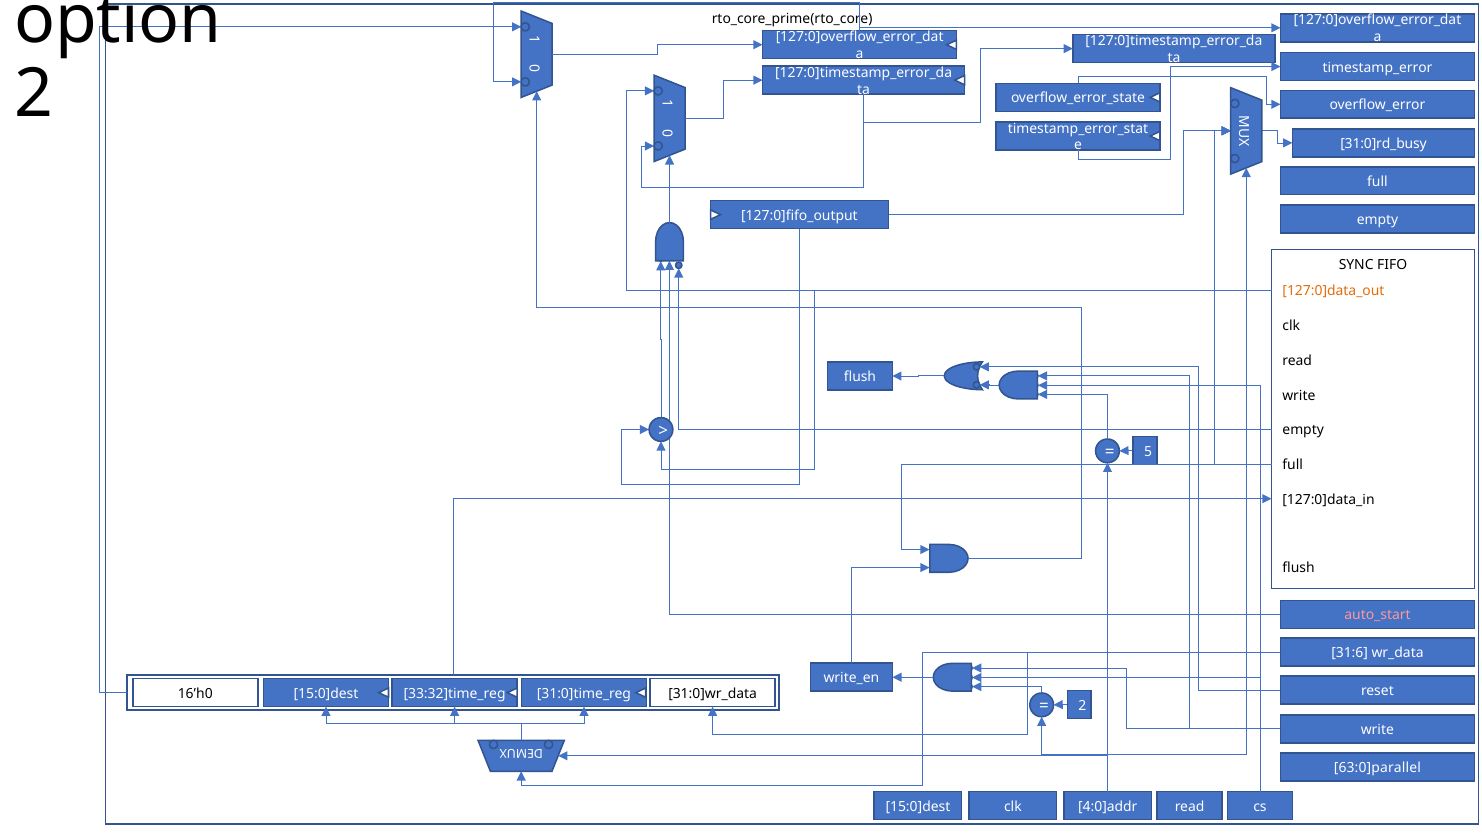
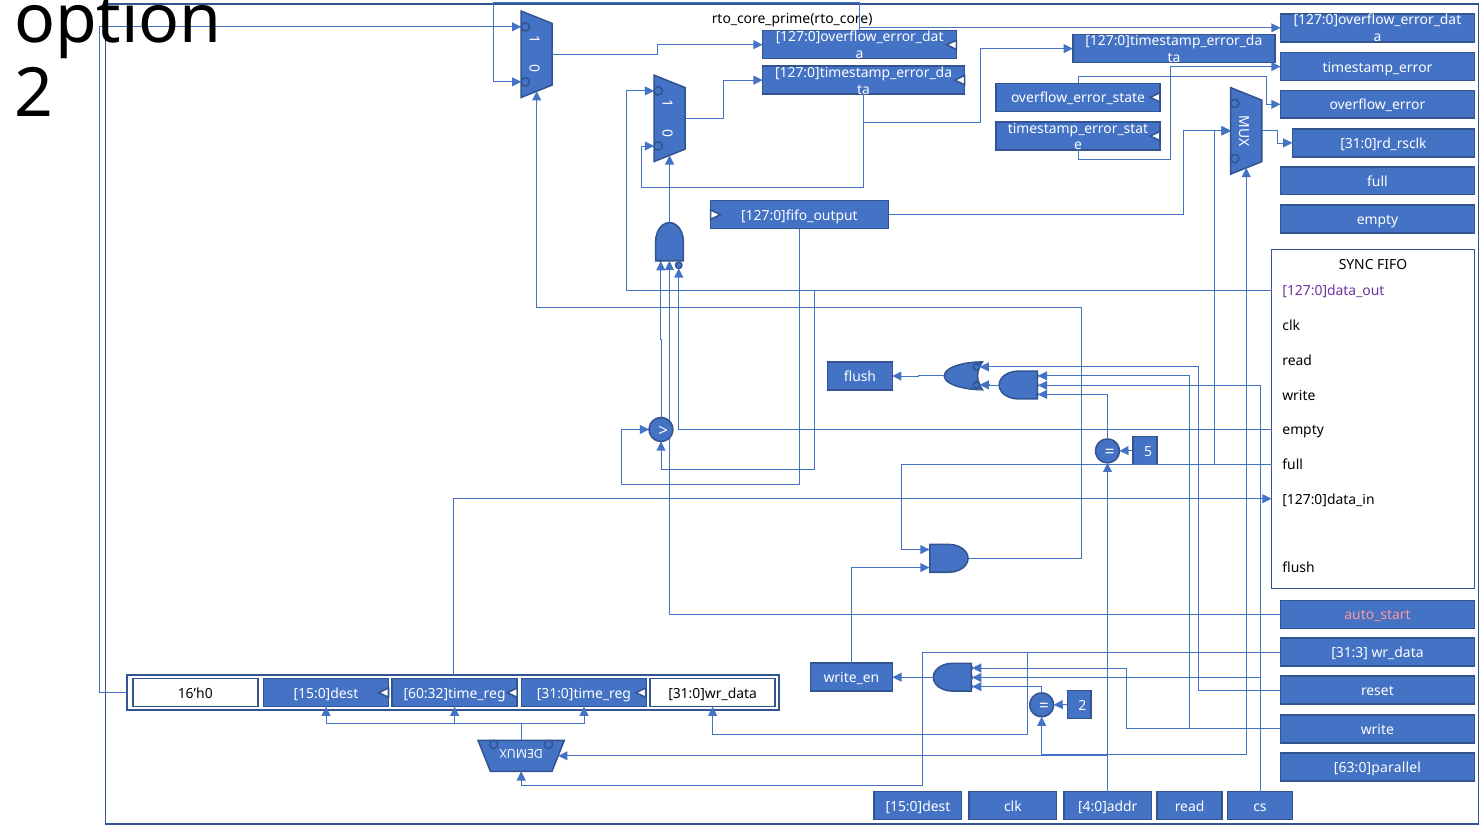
31:0]rd_busy: 31:0]rd_busy -> 31:0]rd_rsclk
127:0]data_out colour: orange -> purple
31:6: 31:6 -> 31:3
33:32]time_reg: 33:32]time_reg -> 60:32]time_reg
